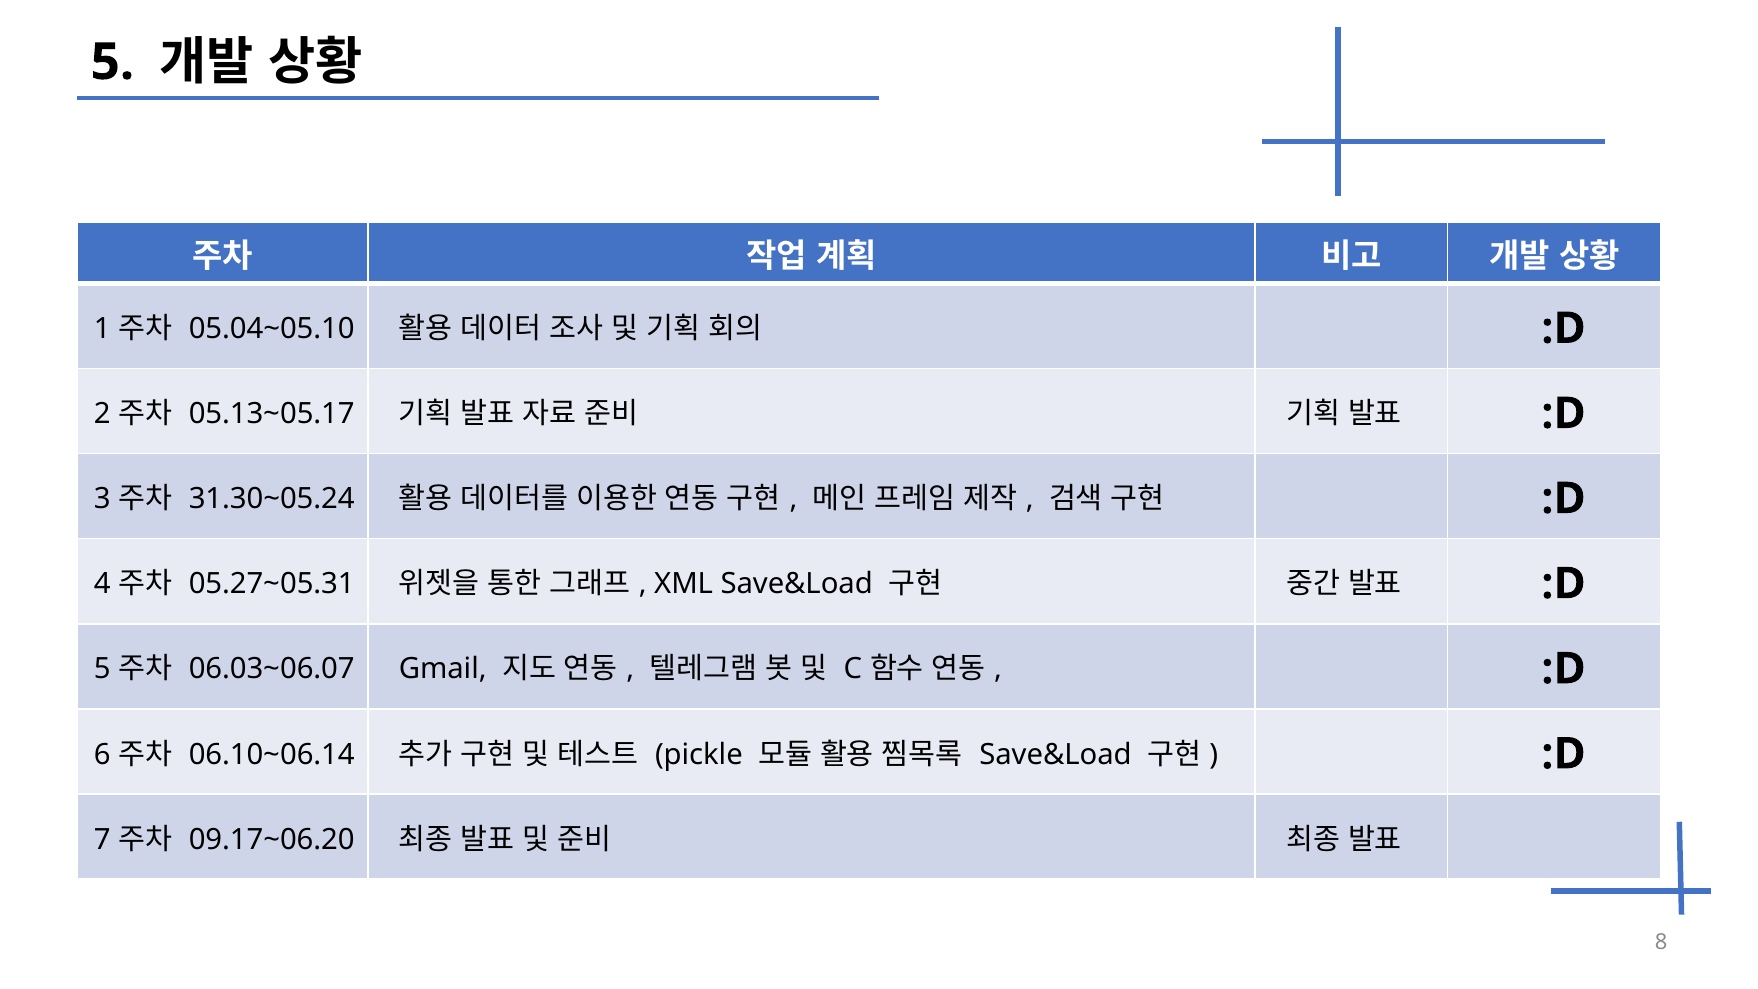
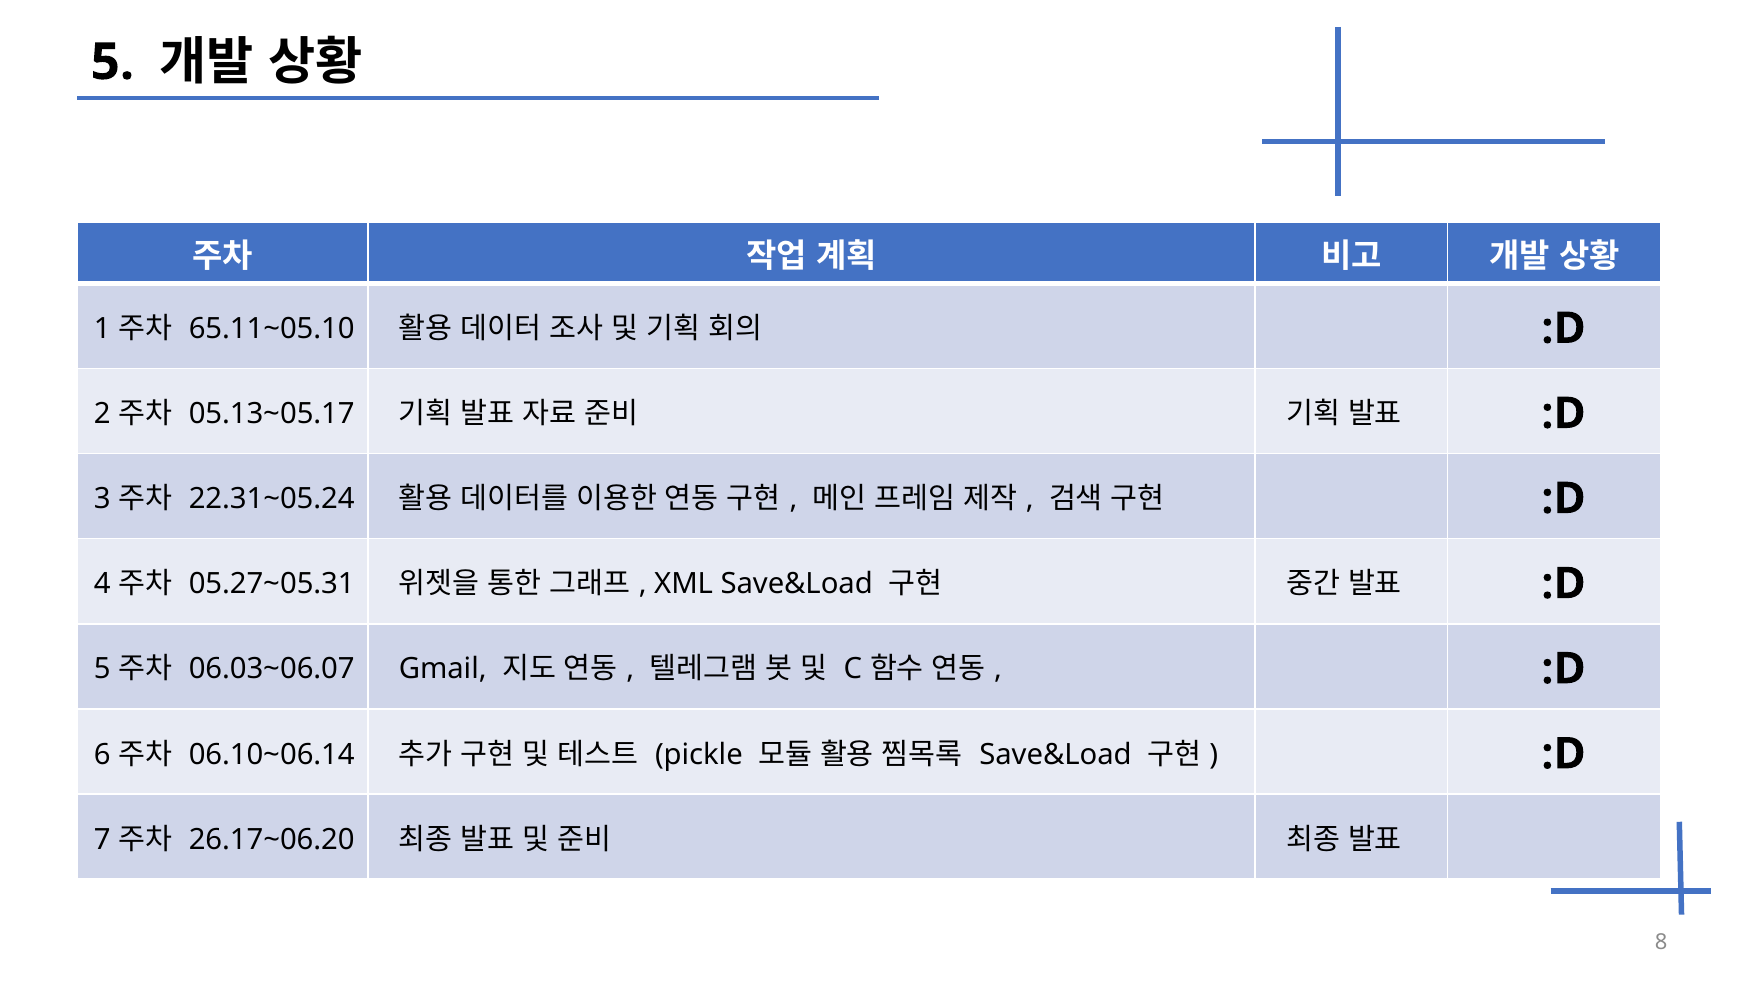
05.04~05.10: 05.04~05.10 -> 65.11~05.10
31.30~05.24: 31.30~05.24 -> 22.31~05.24
09.17~06.20: 09.17~06.20 -> 26.17~06.20
